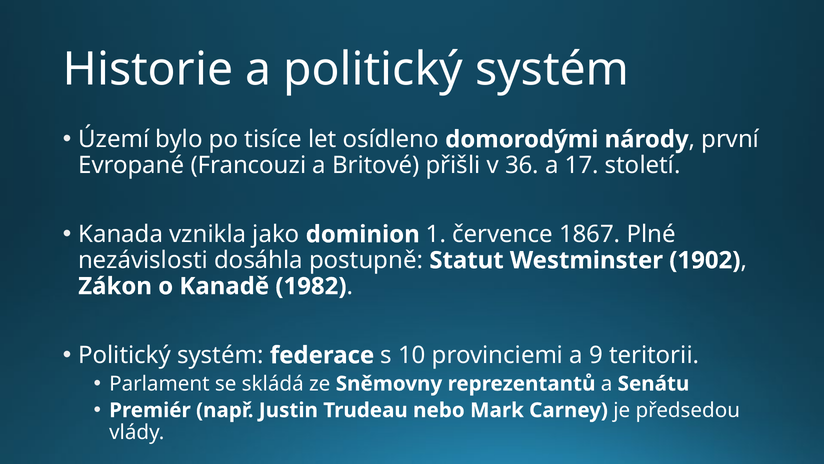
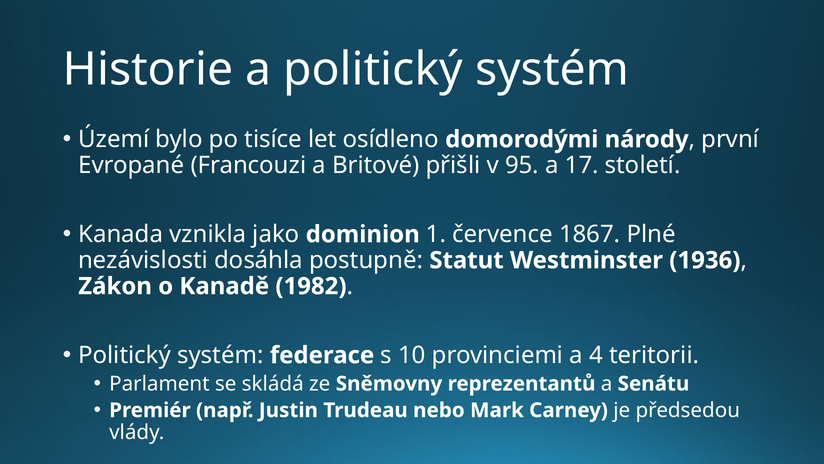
36: 36 -> 95
1902: 1902 -> 1936
9: 9 -> 4
